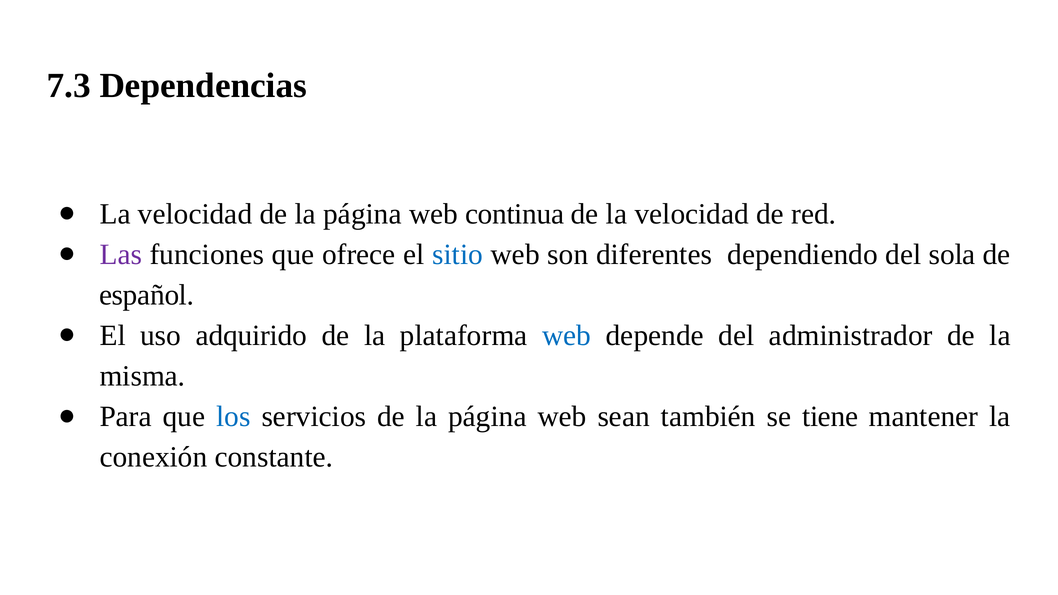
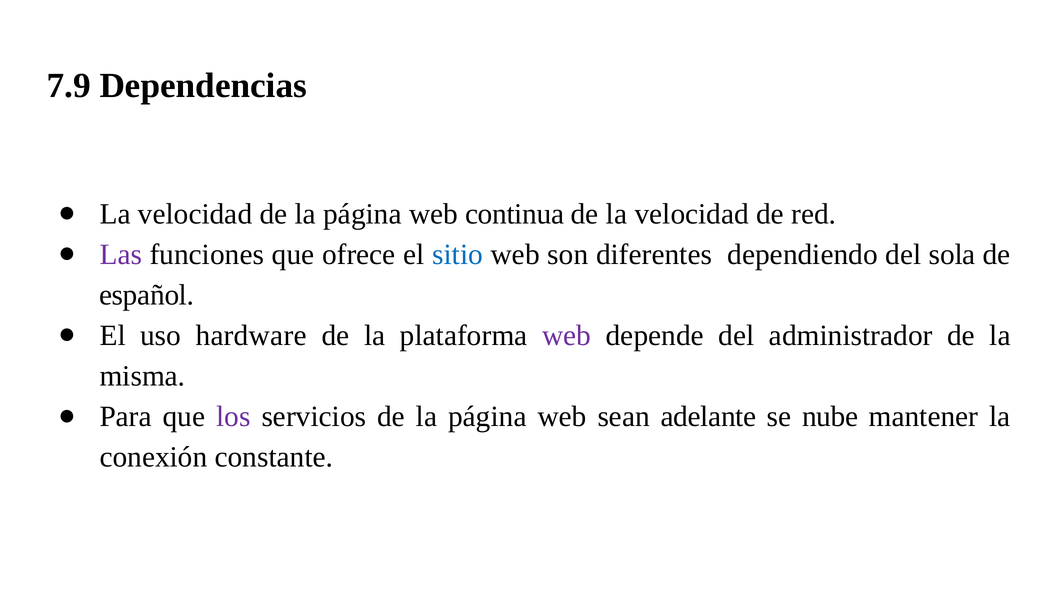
7.3: 7.3 -> 7.9
adquirido: adquirido -> hardware
web at (567, 336) colour: blue -> purple
los colour: blue -> purple
también: también -> adelante
tiene: tiene -> nube
